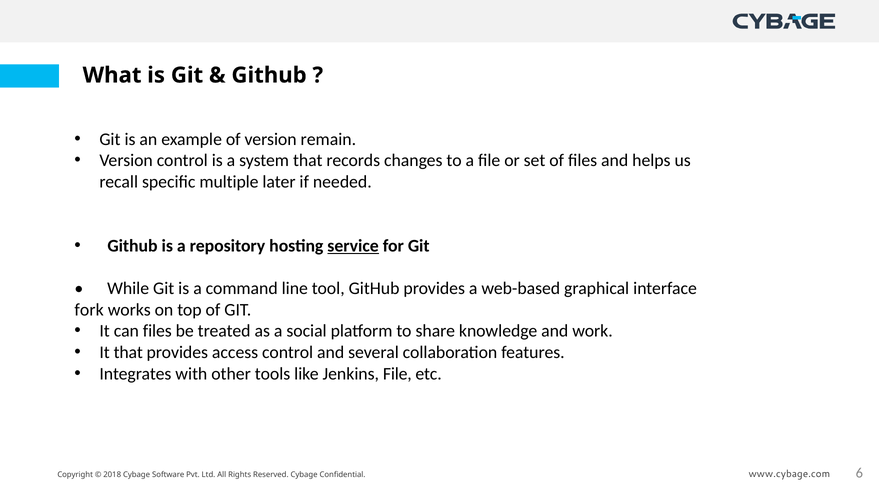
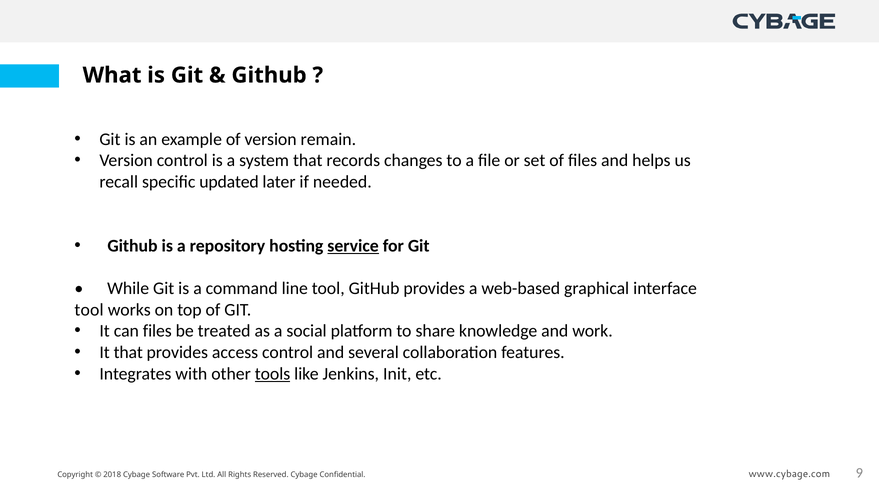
multiple: multiple -> updated
fork at (89, 310): fork -> tool
tools underline: none -> present
Jenkins File: File -> Init
6: 6 -> 9
